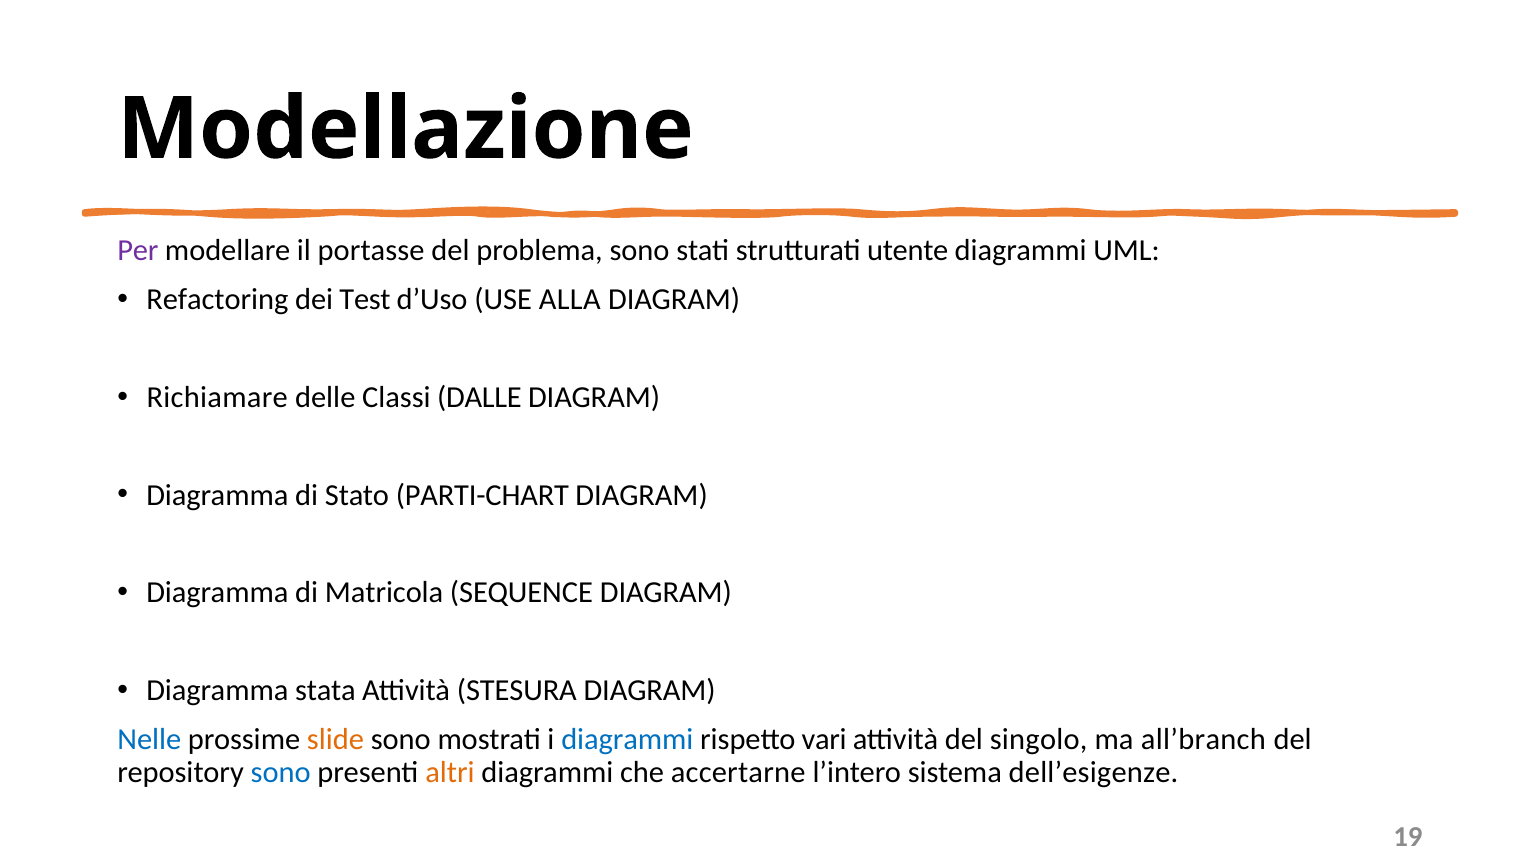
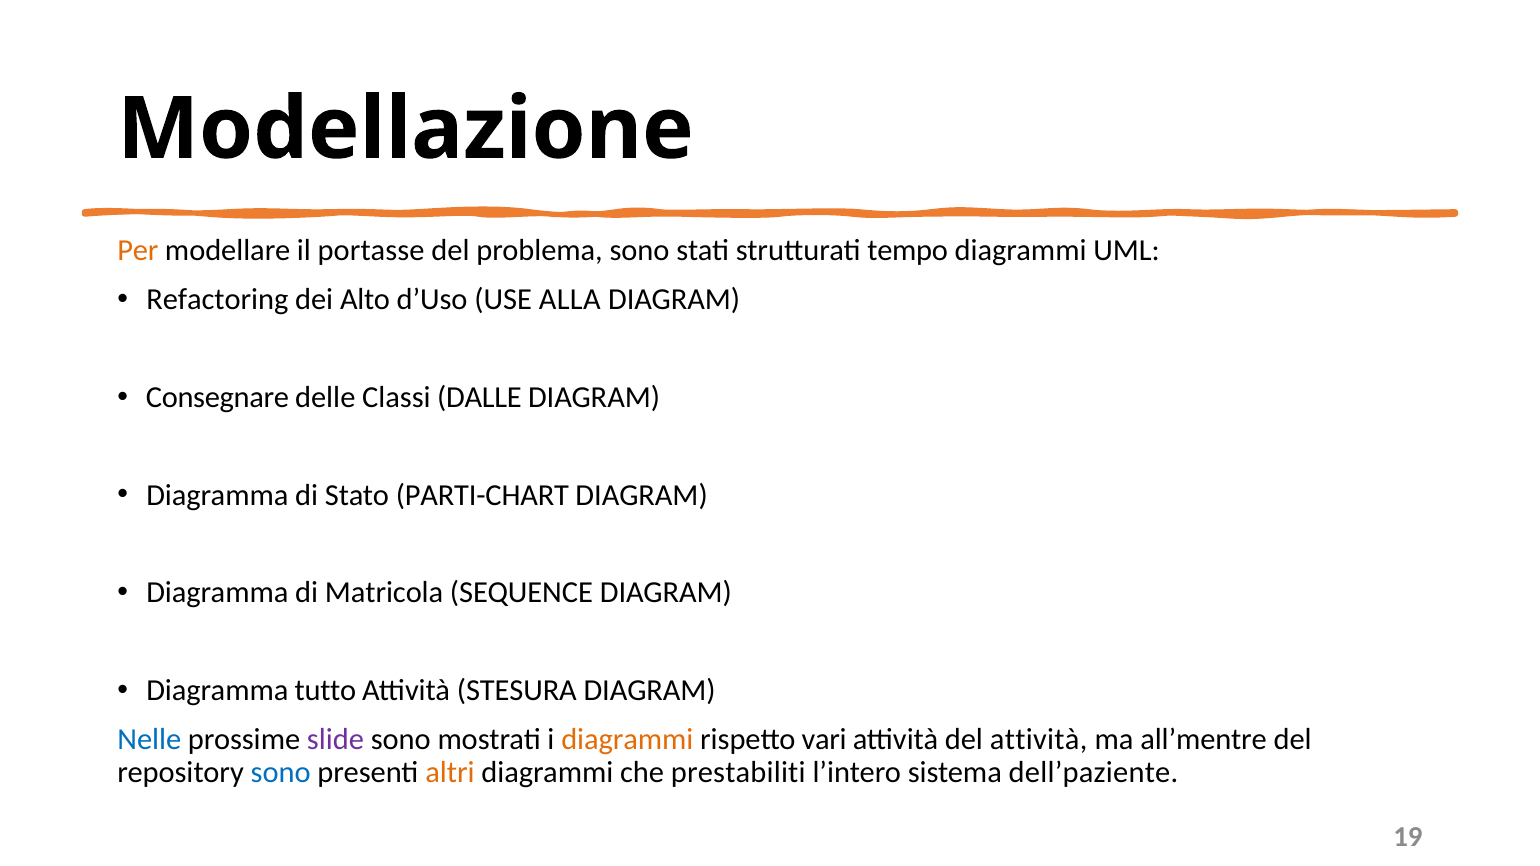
Per colour: purple -> orange
utente: utente -> tempo
Test: Test -> Alto
Richiamare: Richiamare -> Consegnare
stata: stata -> tutto
slide colour: orange -> purple
diagrammi at (627, 740) colour: blue -> orange
del singolo: singolo -> attività
all’branch: all’branch -> all’mentre
accertarne: accertarne -> prestabiliti
dell’esigenze: dell’esigenze -> dell’paziente
